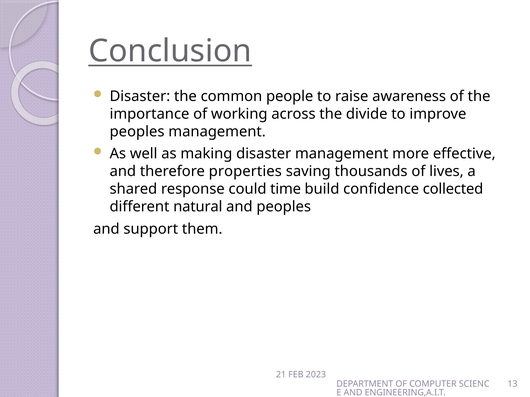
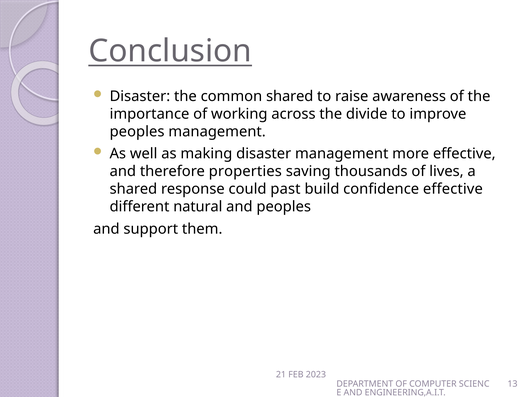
common people: people -> shared
time: time -> past
confidence collected: collected -> effective
